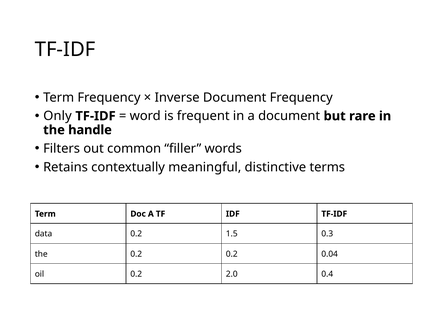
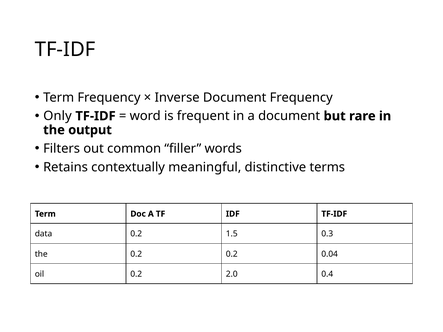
handle: handle -> output
